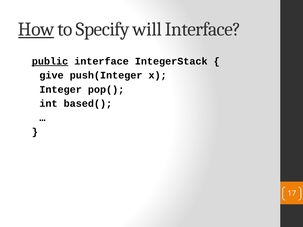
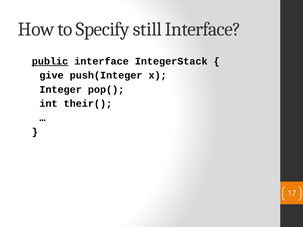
How underline: present -> none
will: will -> still
based(: based( -> their(
